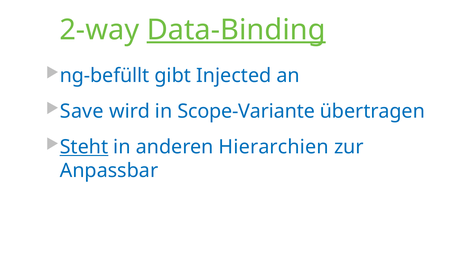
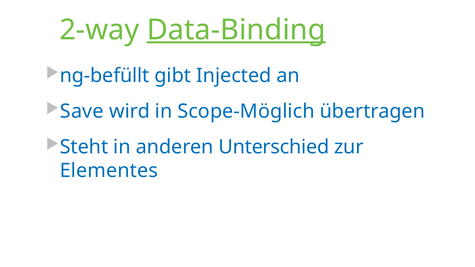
Scope-Variante: Scope-Variante -> Scope-Möglich
Steht underline: present -> none
Hierarchien: Hierarchien -> Unterschied
Anpassbar: Anpassbar -> Elementes
